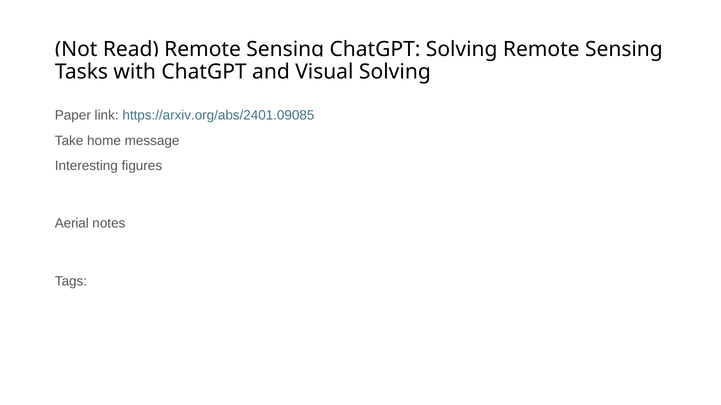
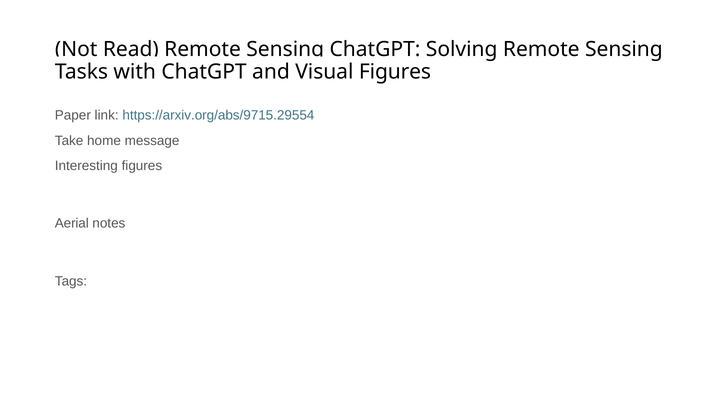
Visual Solving: Solving -> Figures
https://arxiv.org/abs/2401.09085: https://arxiv.org/abs/2401.09085 -> https://arxiv.org/abs/9715.29554
